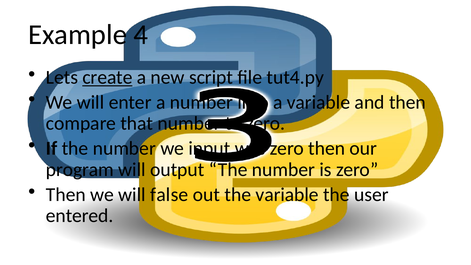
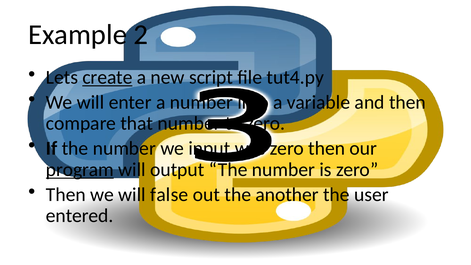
4: 4 -> 2
program underline: none -> present
the variable: variable -> another
